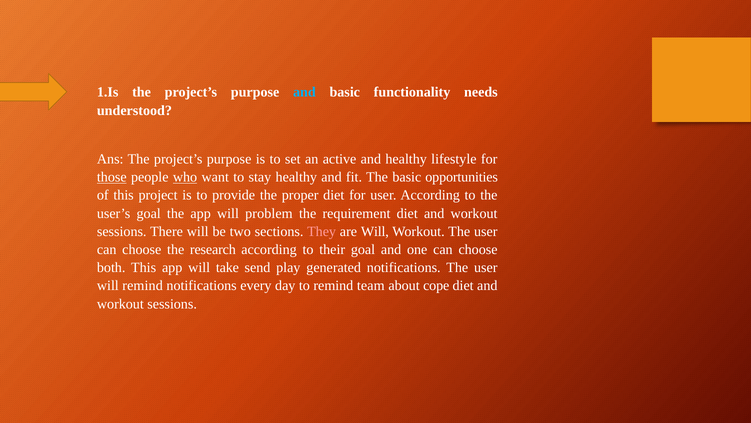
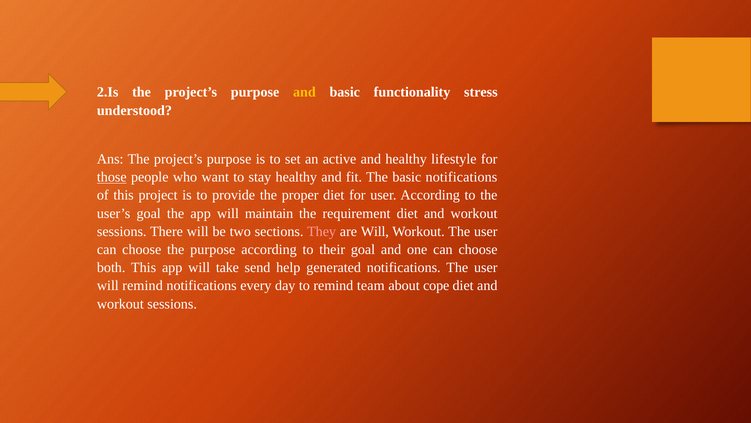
1.Is: 1.Is -> 2.Is
and at (304, 92) colour: light blue -> yellow
needs: needs -> stress
who underline: present -> none
basic opportunities: opportunities -> notifications
problem: problem -> maintain
the research: research -> purpose
play: play -> help
